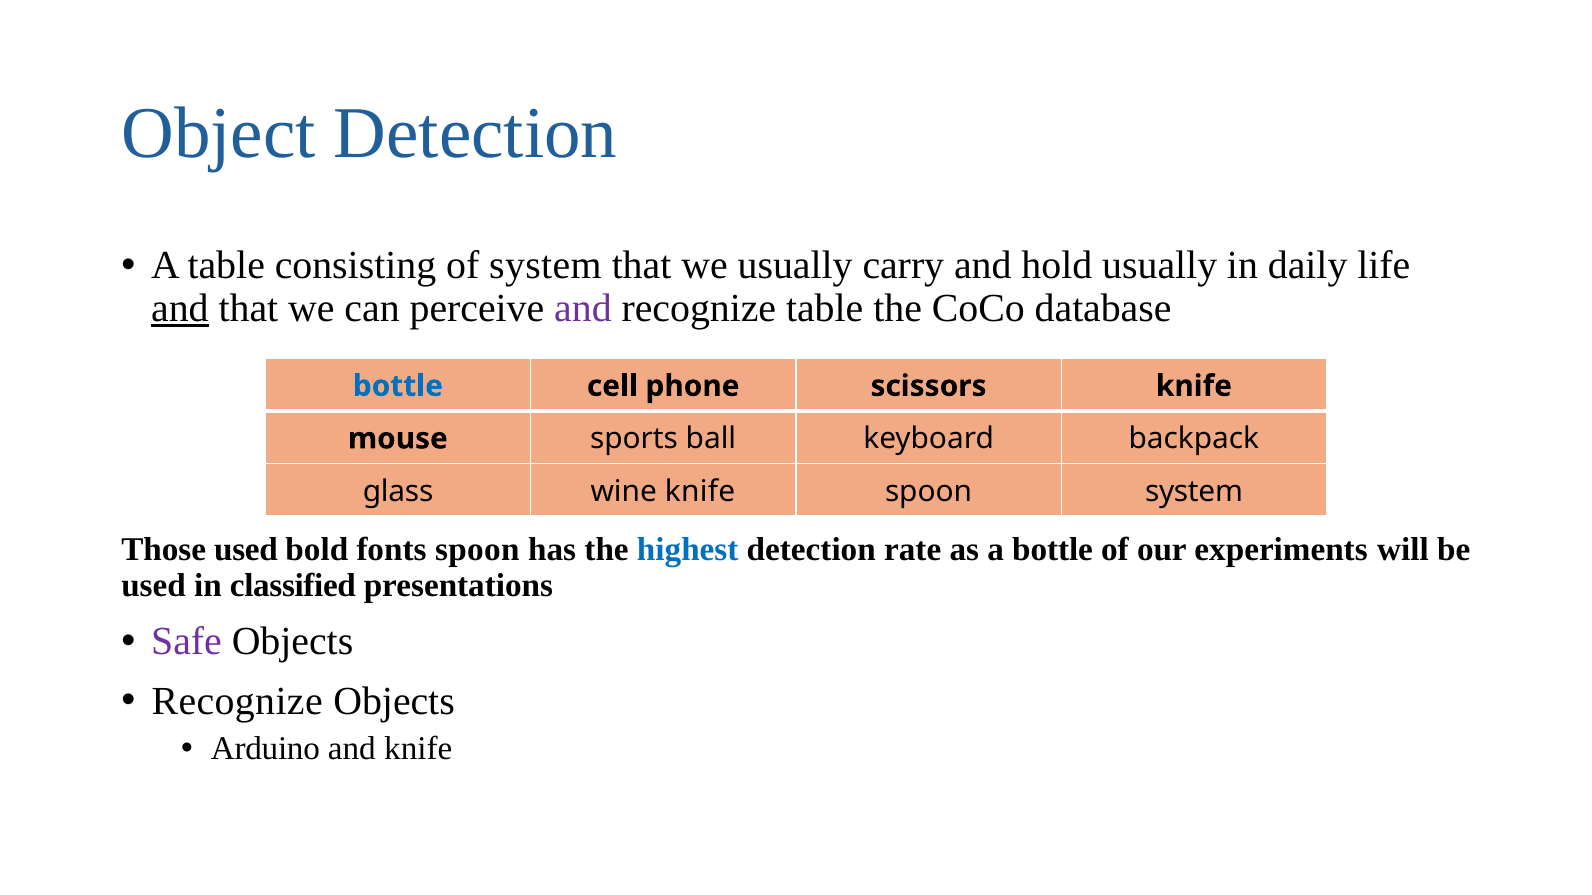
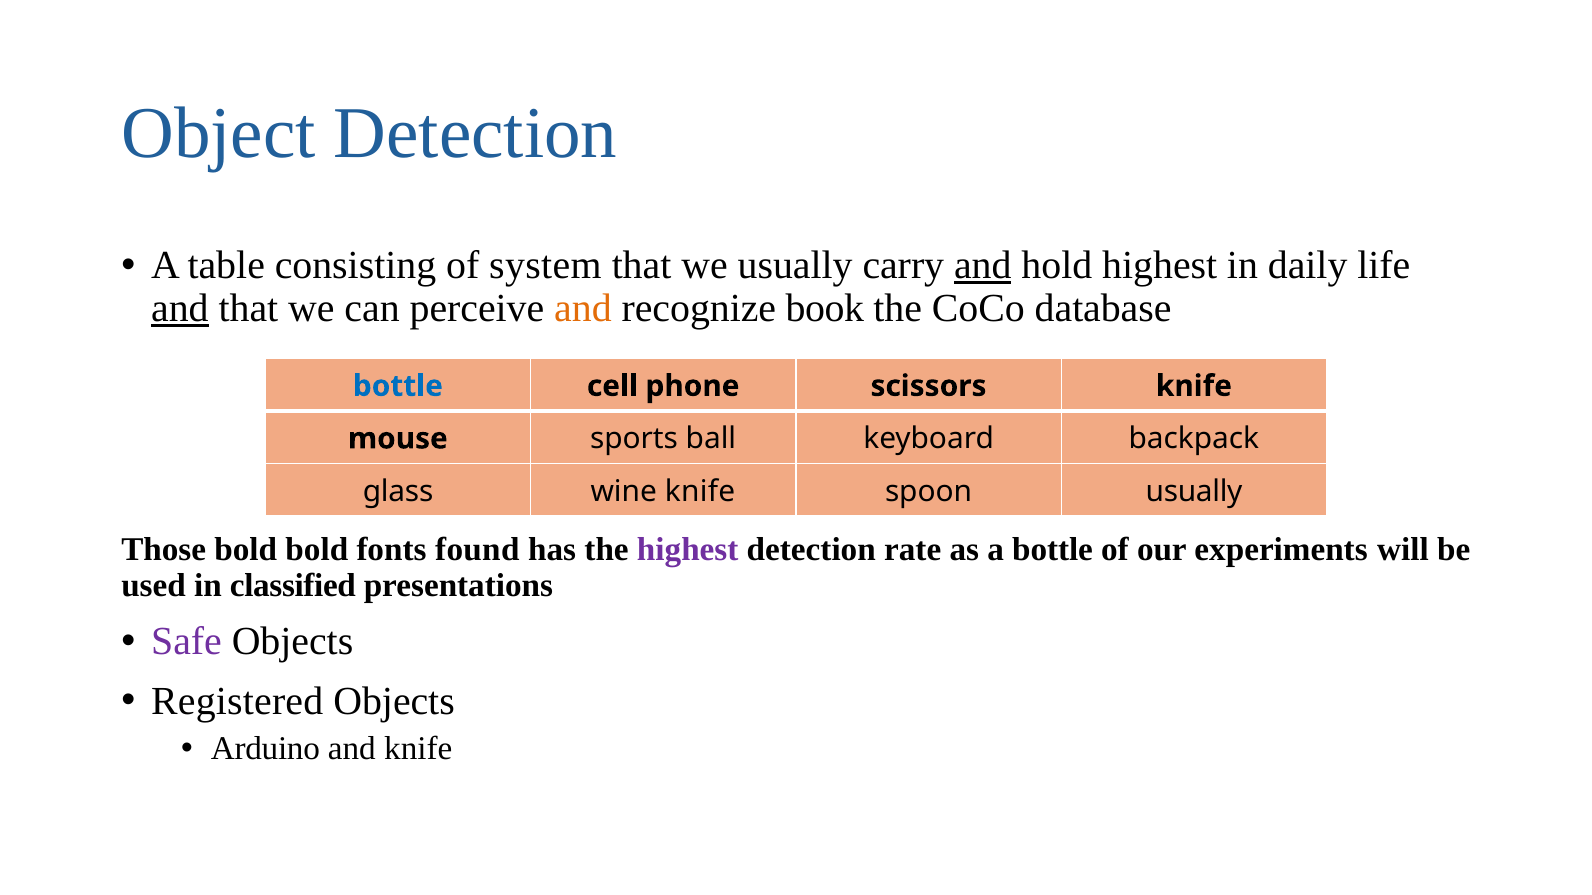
and at (983, 266) underline: none -> present
hold usually: usually -> highest
and at (583, 309) colour: purple -> orange
recognize table: table -> book
spoon system: system -> usually
Those used: used -> bold
fonts spoon: spoon -> found
highest at (688, 550) colour: blue -> purple
Recognize at (237, 702): Recognize -> Registered
